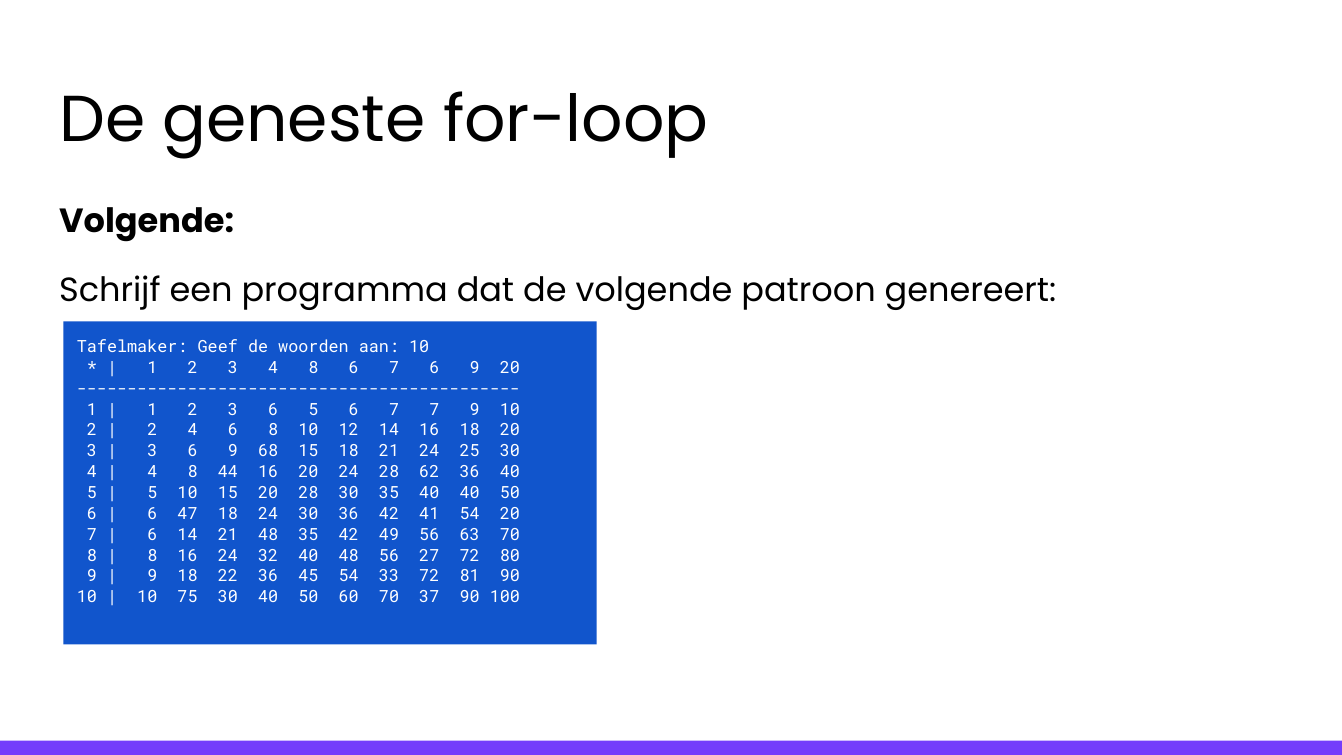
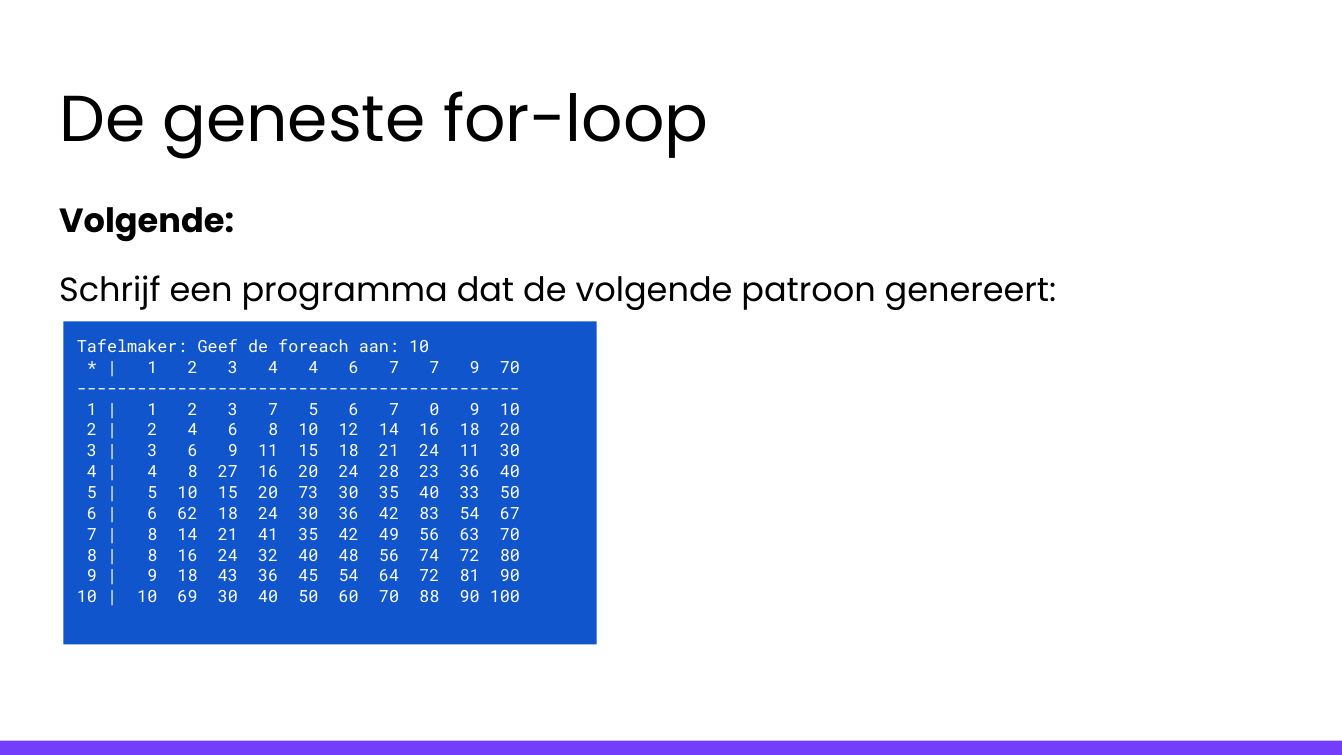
woorden: woorden -> foreach
3 4 8: 8 -> 4
7 6: 6 -> 7
9 20: 20 -> 70
2 3 6: 6 -> 7
7 7: 7 -> 0
9 68: 68 -> 11
24 25: 25 -> 11
44: 44 -> 27
62: 62 -> 23
20 28: 28 -> 73
40 40: 40 -> 33
47: 47 -> 62
41: 41 -> 83
54 20: 20 -> 67
6 at (152, 535): 6 -> 8
21 48: 48 -> 41
27: 27 -> 74
22: 22 -> 43
33: 33 -> 64
75: 75 -> 69
37: 37 -> 88
